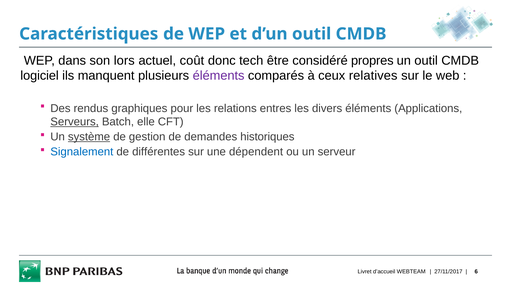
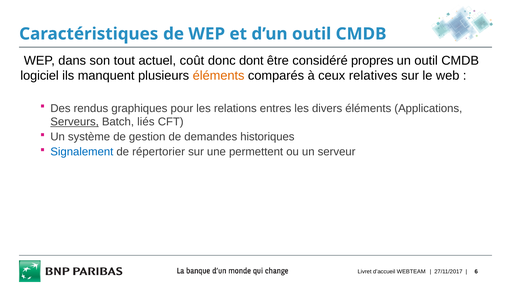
lors: lors -> tout
tech: tech -> dont
éléments at (219, 76) colour: purple -> orange
elle: elle -> liés
système underline: present -> none
différentes: différentes -> répertorier
dépendent: dépendent -> permettent
